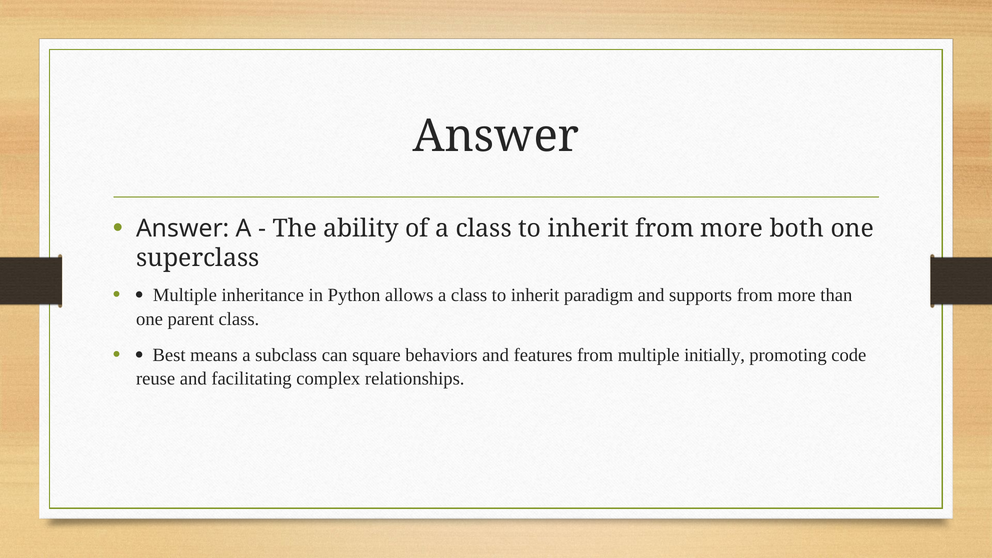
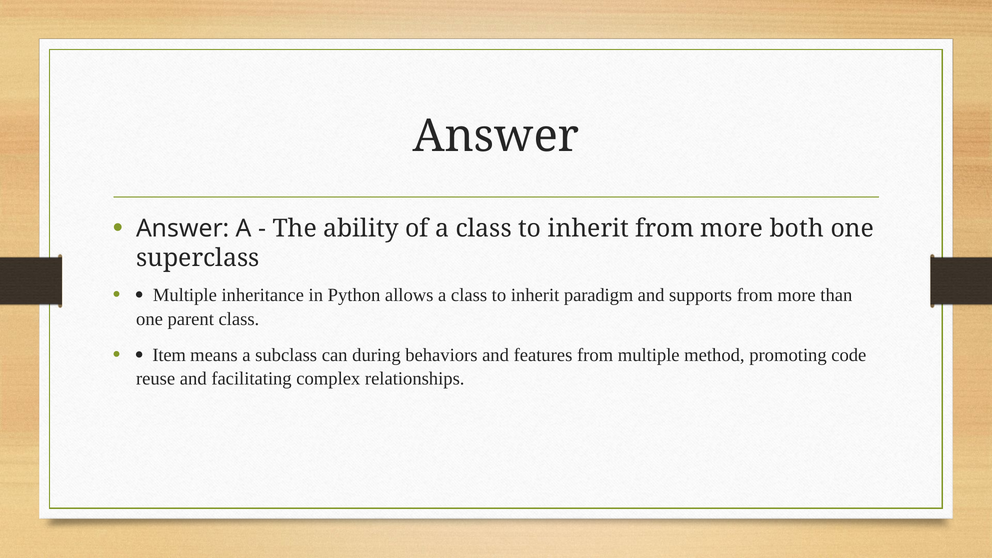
Best: Best -> Item
square: square -> during
initially: initially -> method
